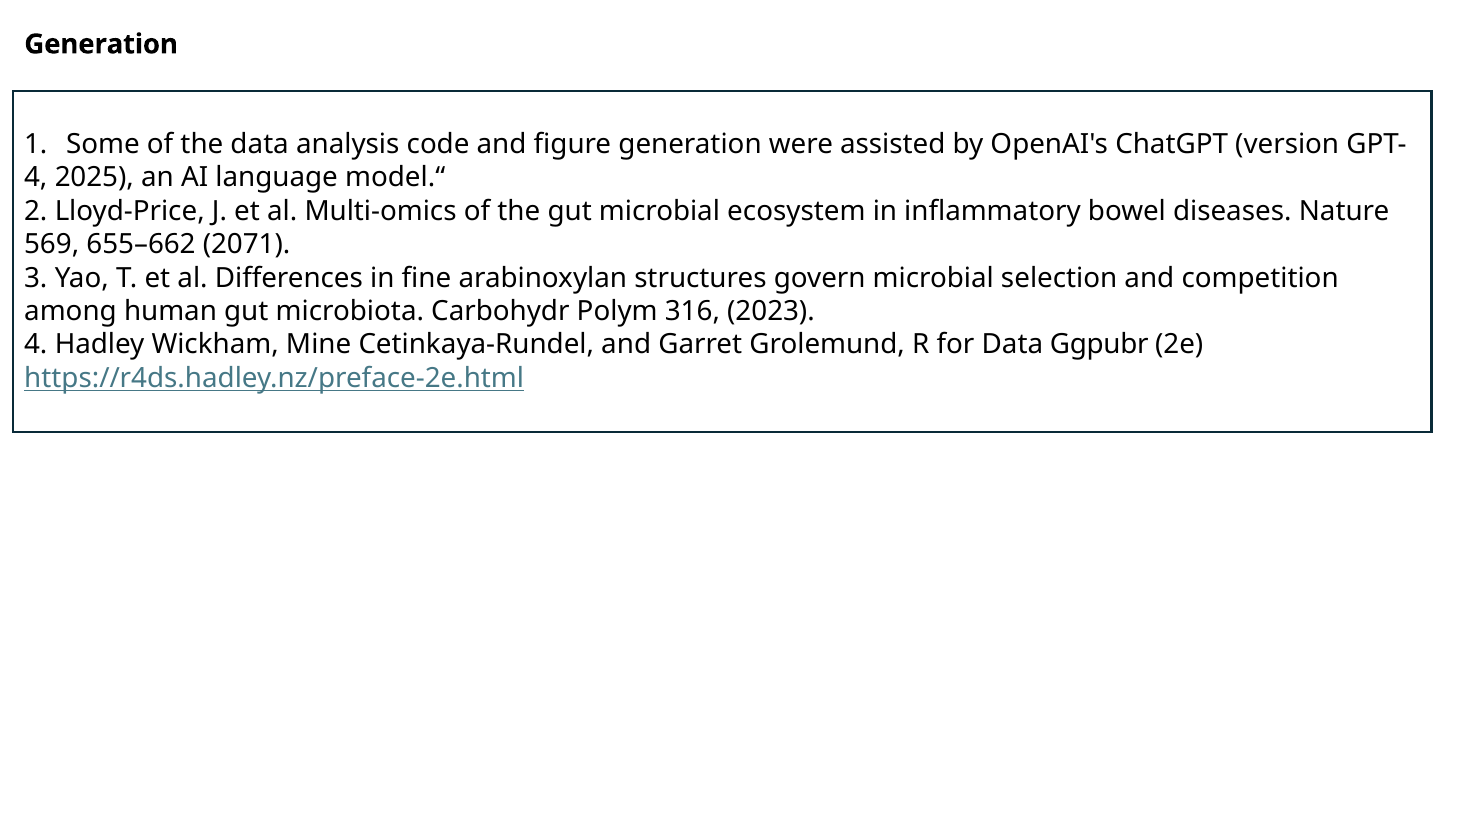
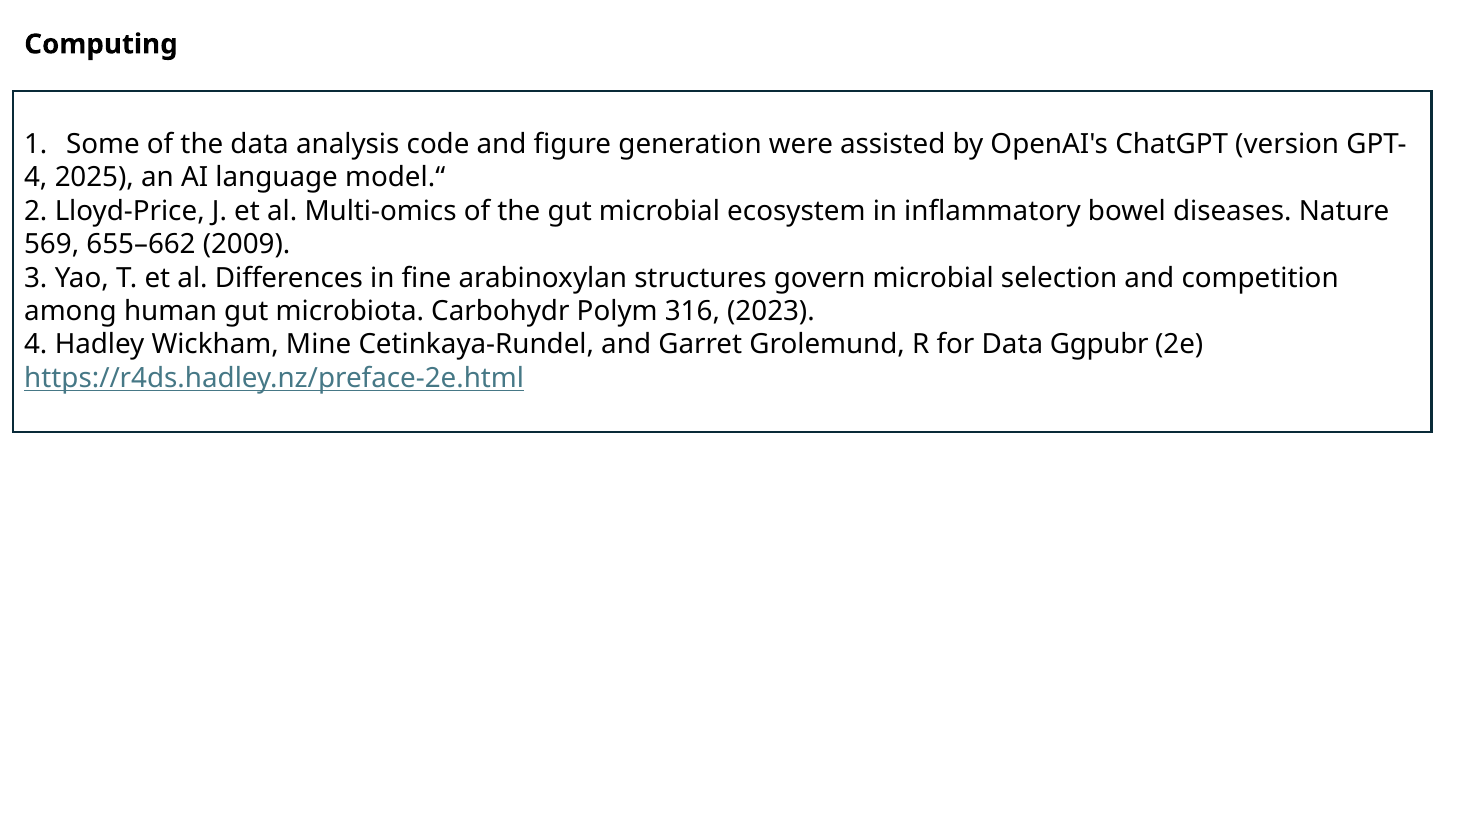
Generation at (101, 44): Generation -> Computing
2071: 2071 -> 2009
